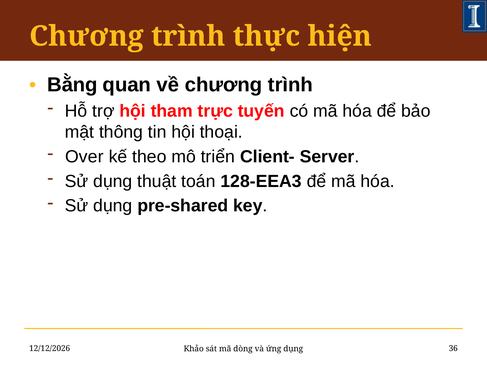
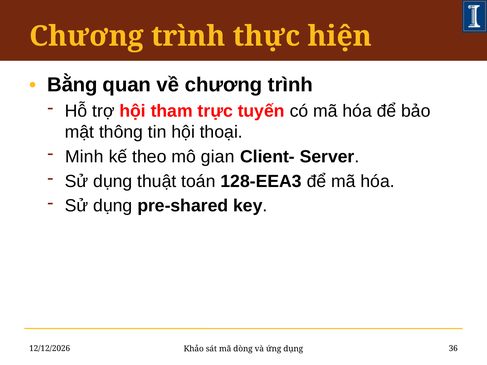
Over: Over -> Minh
triển: triển -> gian
